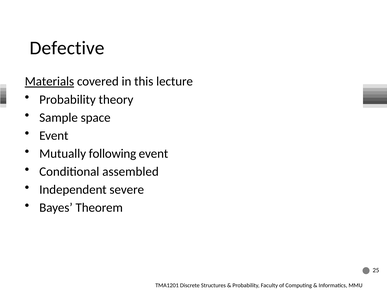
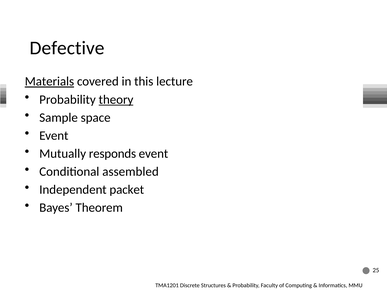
theory underline: none -> present
following: following -> responds
severe: severe -> packet
